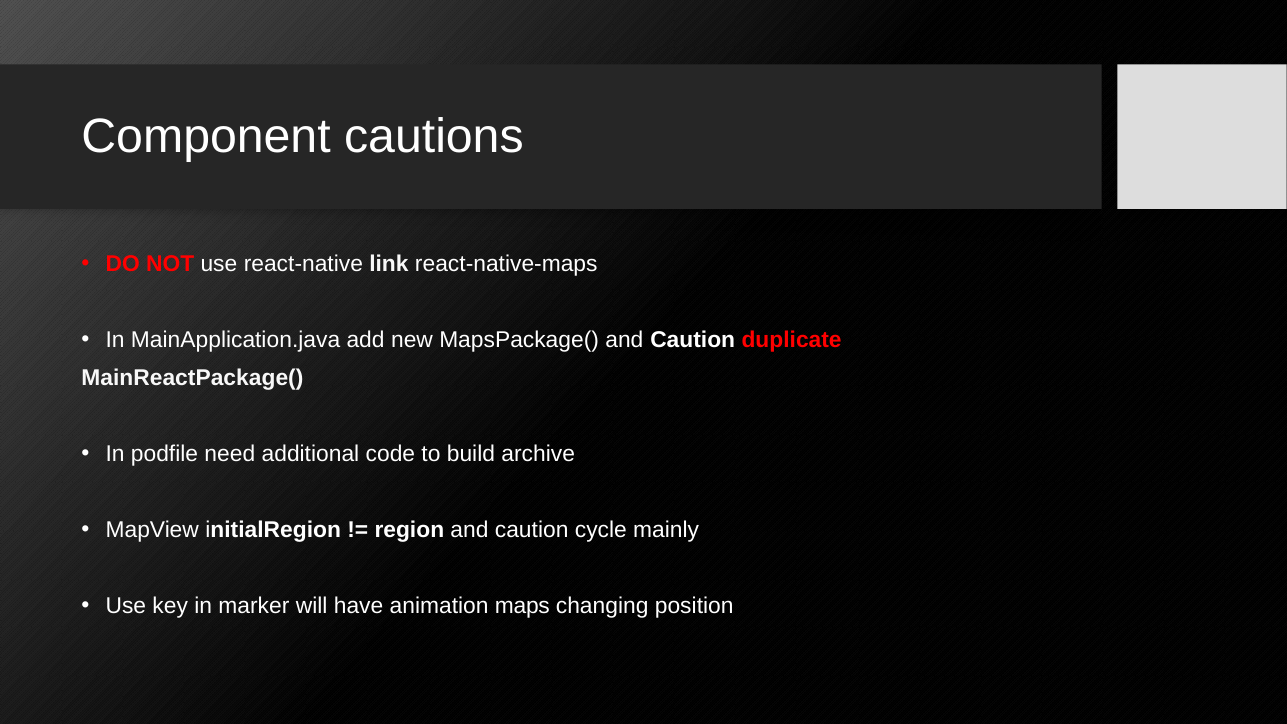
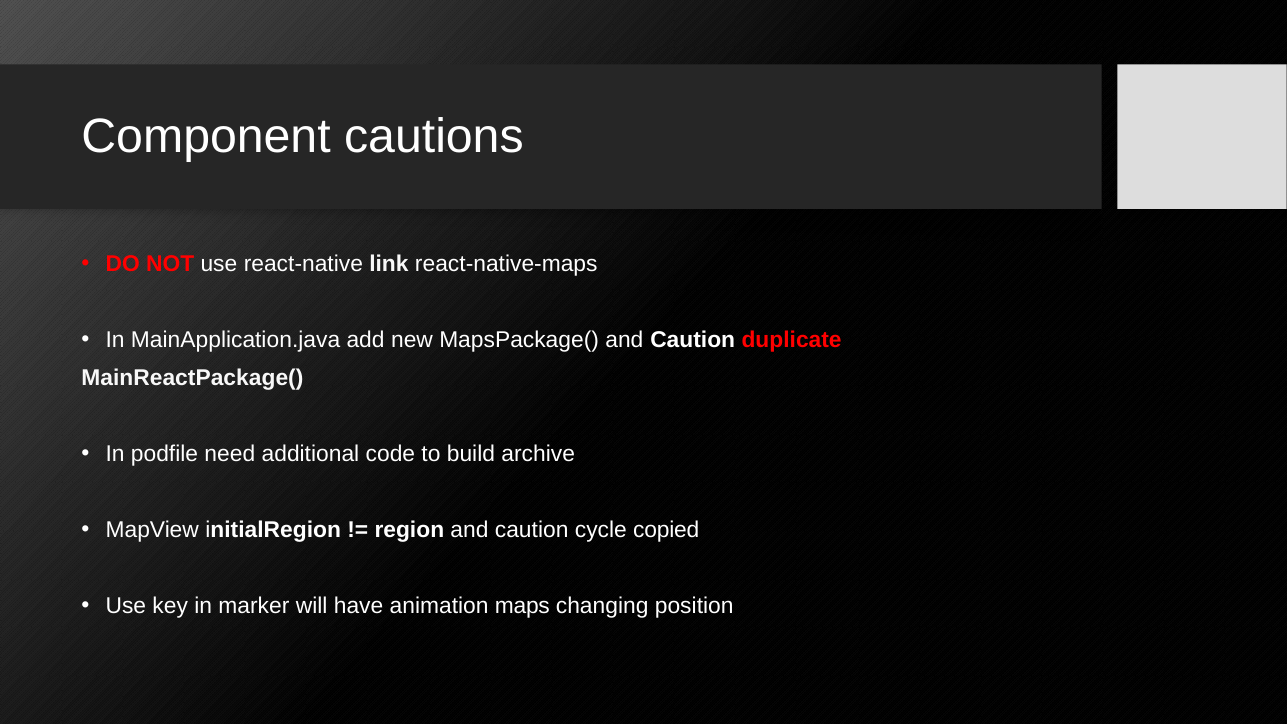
mainly: mainly -> copied
